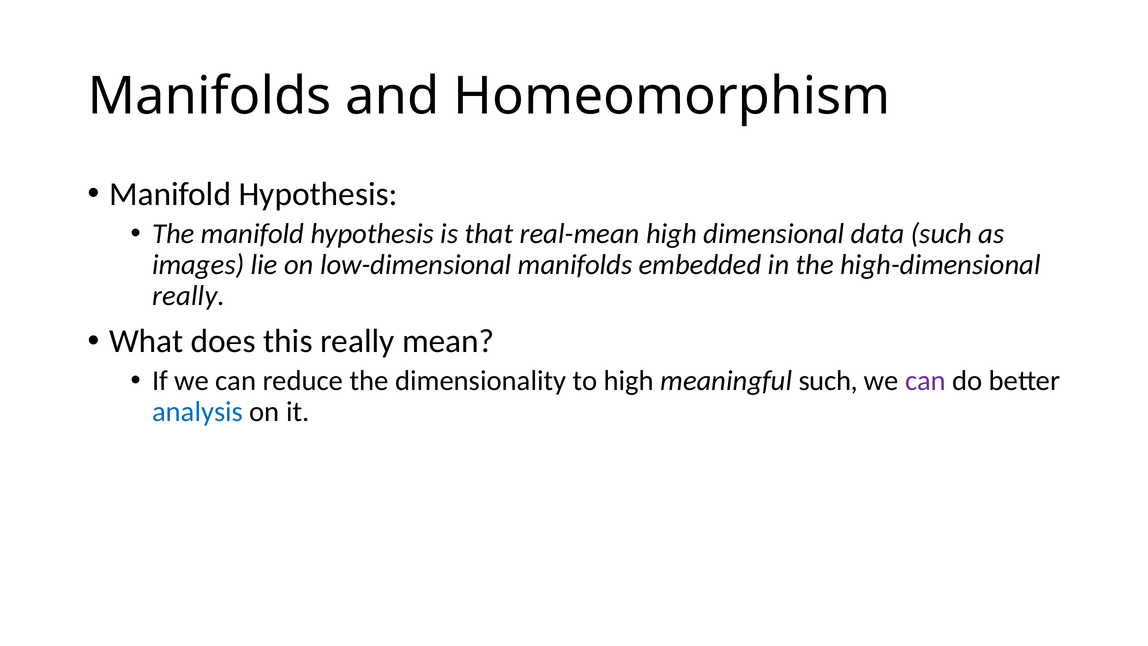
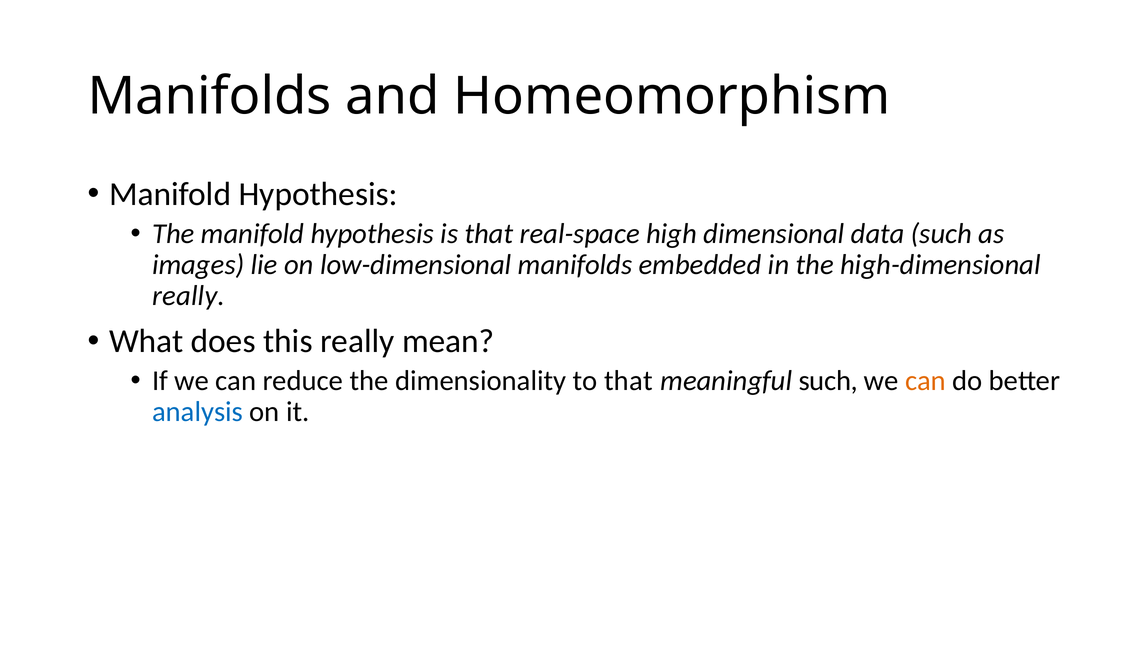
real-mean: real-mean -> real-space
to high: high -> that
can at (925, 381) colour: purple -> orange
